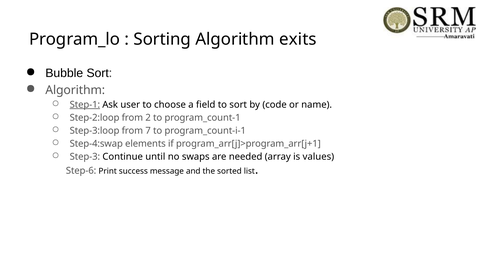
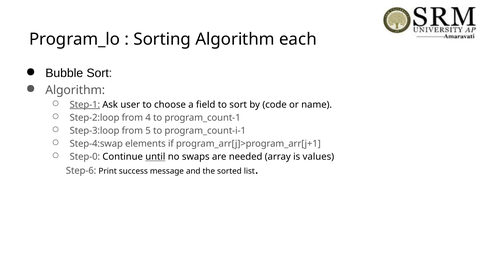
exits: exits -> each
2: 2 -> 4
7: 7 -> 5
Step-3: Step-3 -> Step-0
until underline: none -> present
